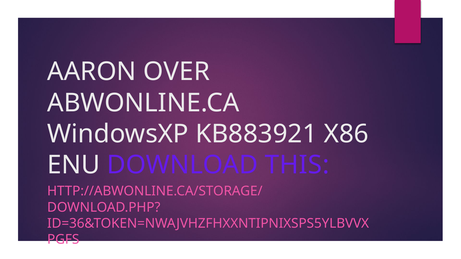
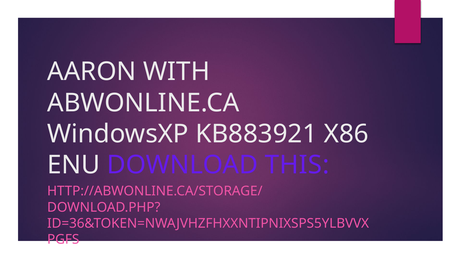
OVER: OVER -> WITH
